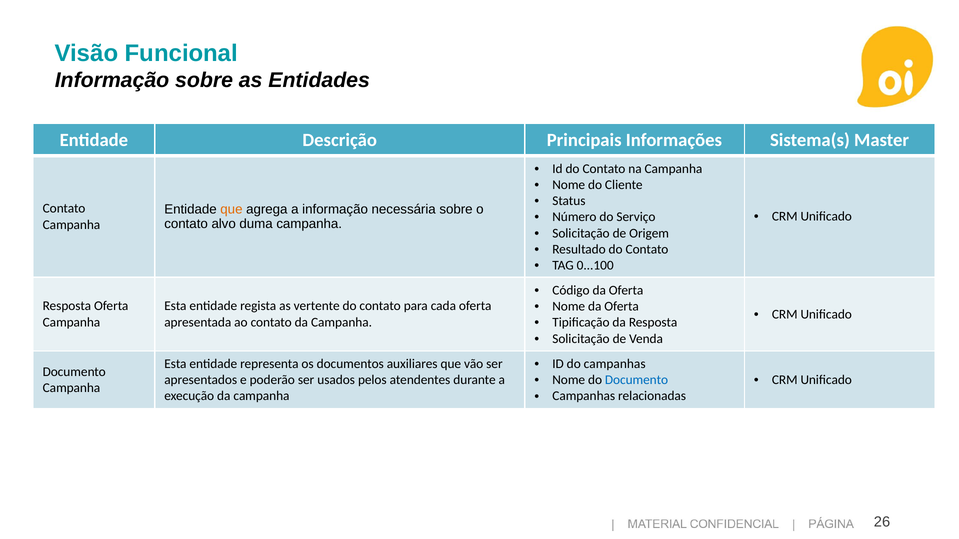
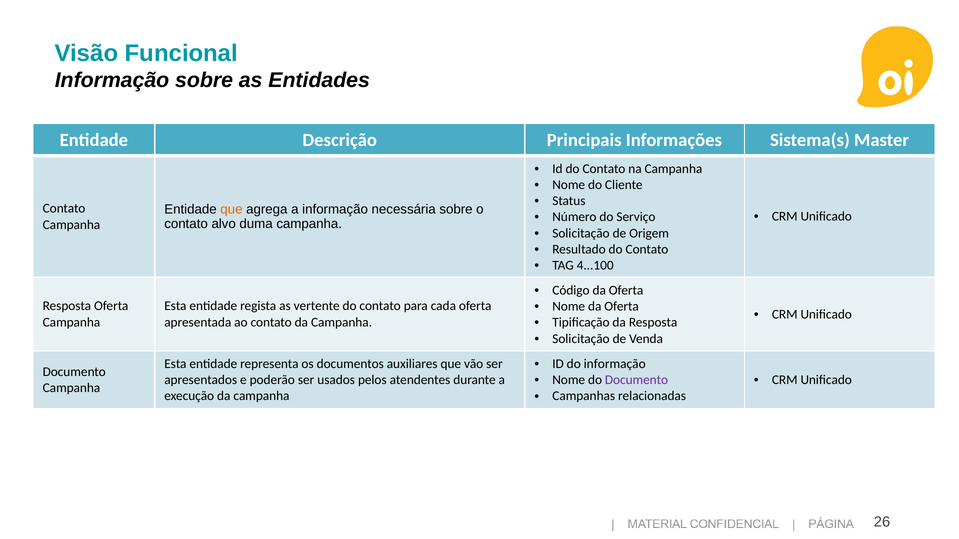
0...100: 0...100 -> 4...100
do campanhas: campanhas -> informação
Documento at (637, 380) colour: blue -> purple
